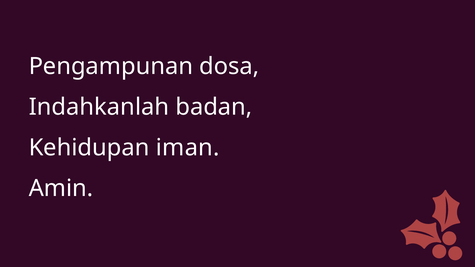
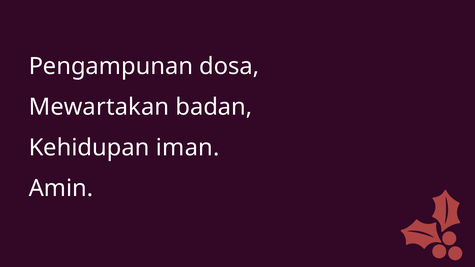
Indahkanlah: Indahkanlah -> Mewartakan
